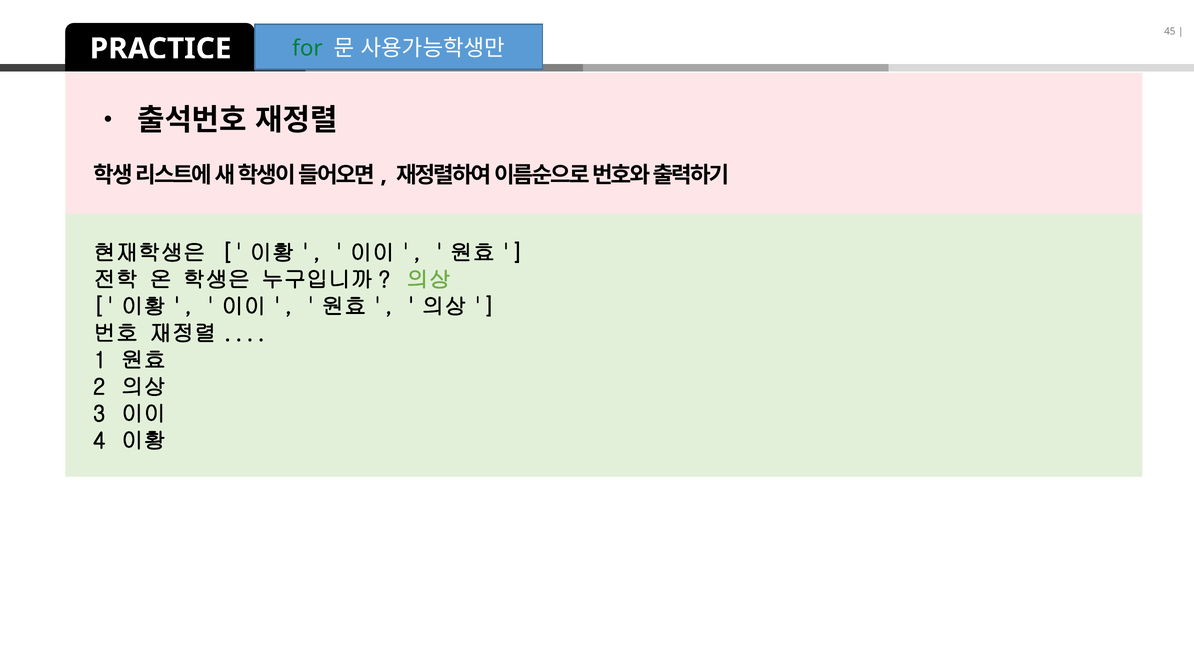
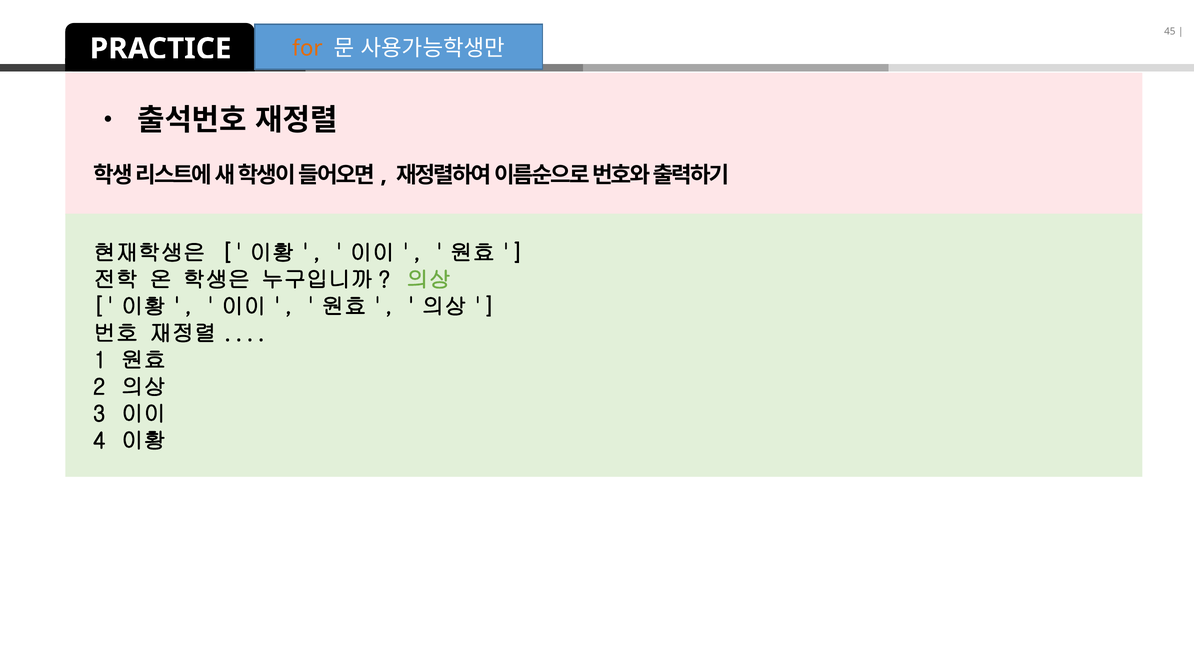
for colour: green -> orange
